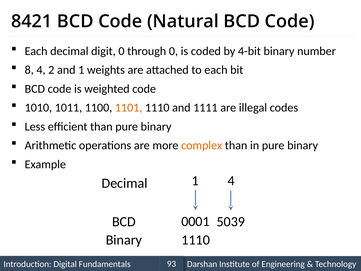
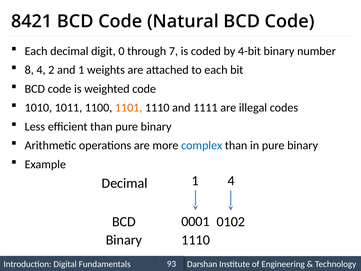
through 0: 0 -> 7
complex colour: orange -> blue
5039: 5039 -> 0102
